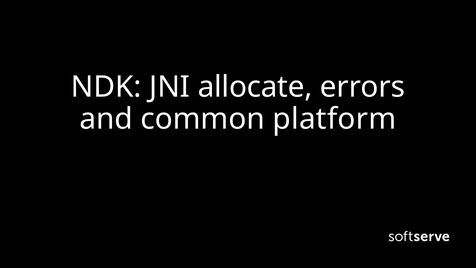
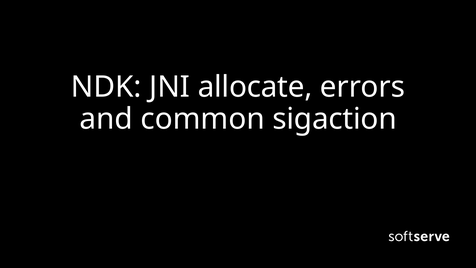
platform: platform -> sigaction
